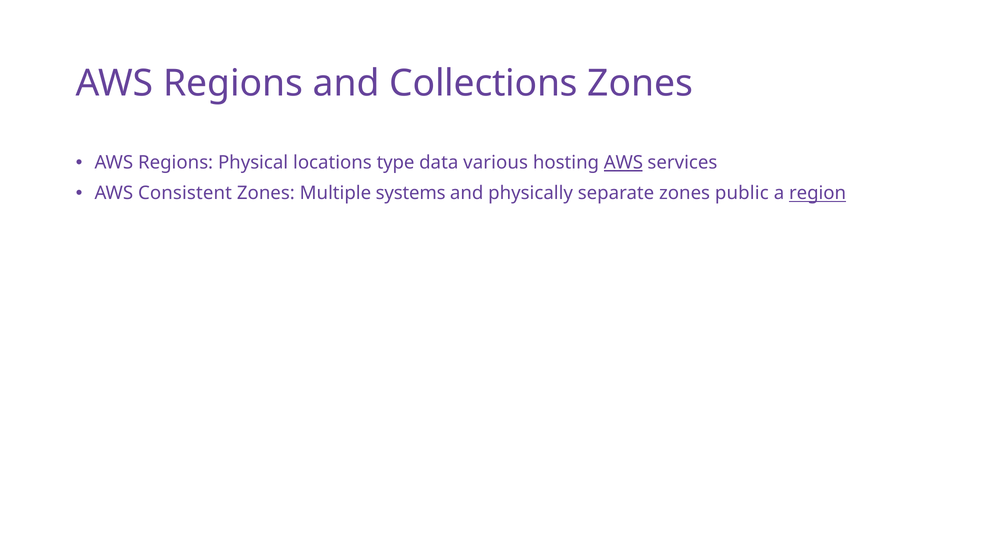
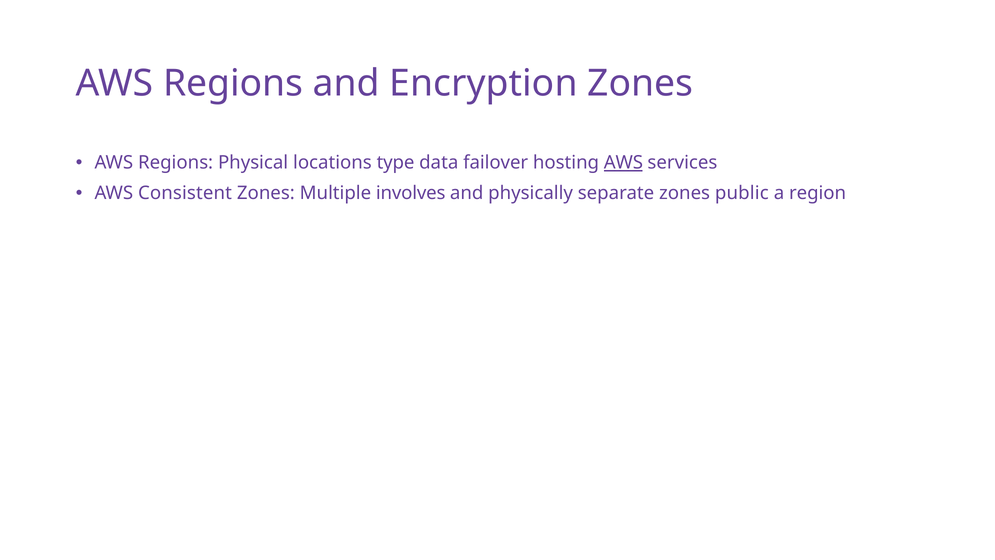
Collections: Collections -> Encryption
various: various -> failover
systems: systems -> involves
region underline: present -> none
